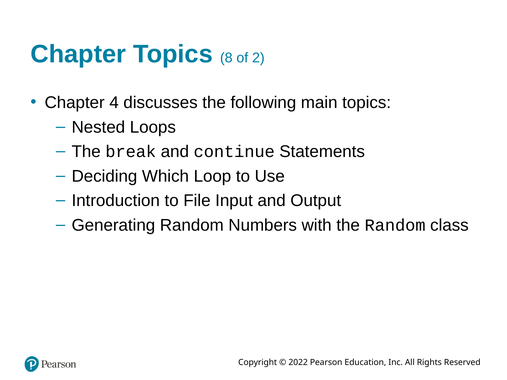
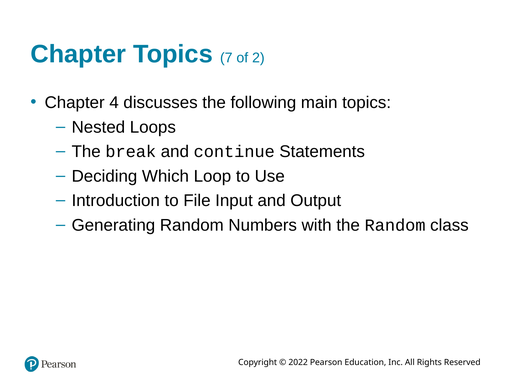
8: 8 -> 7
